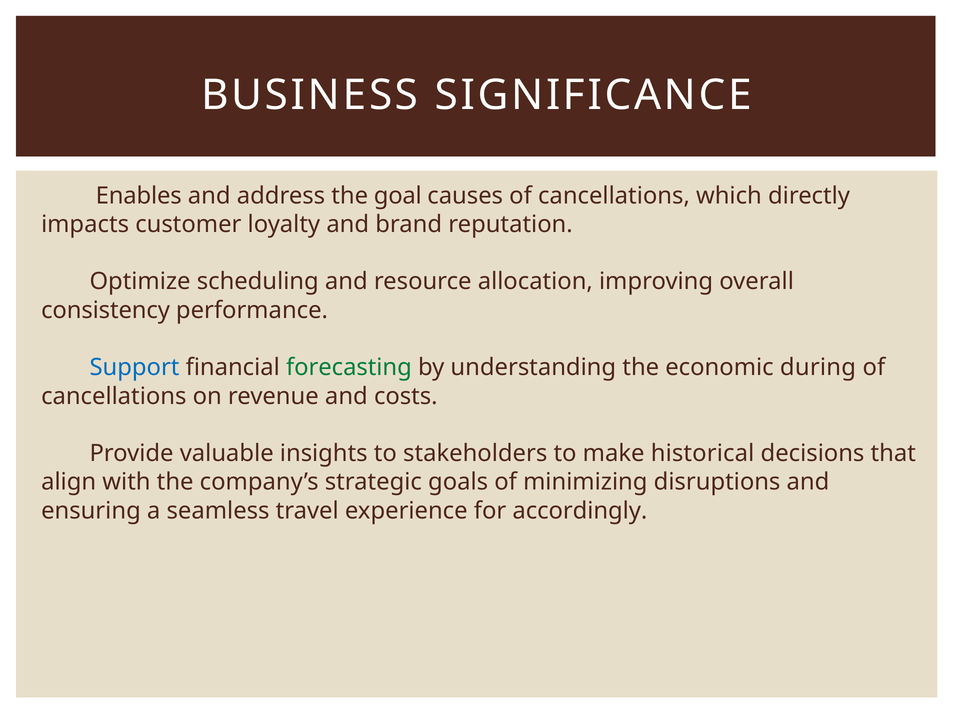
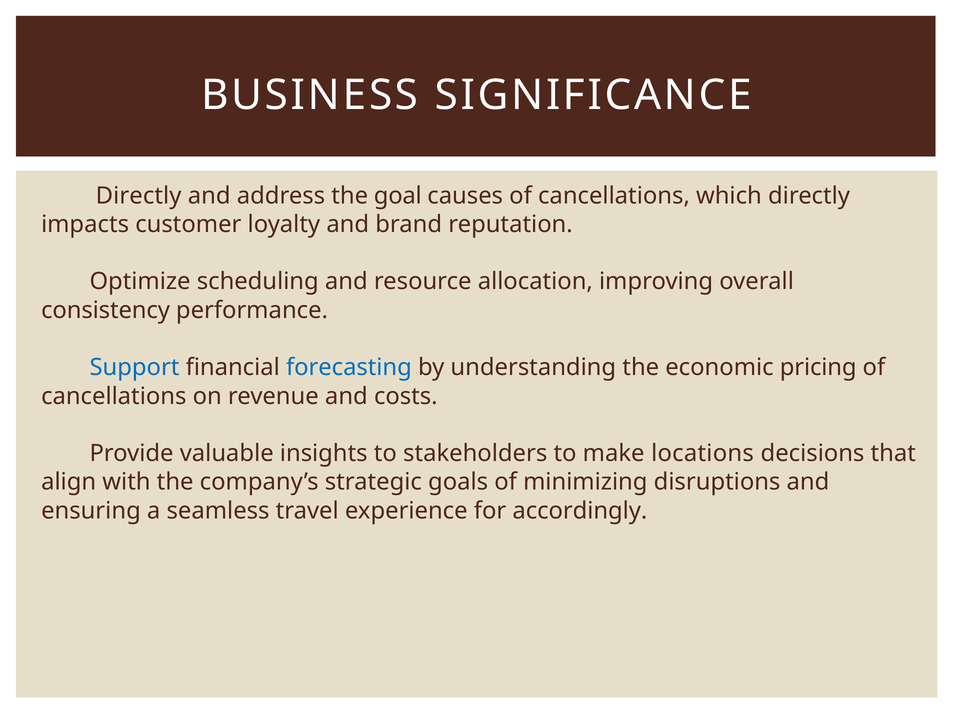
Enables at (139, 196): Enables -> Directly
forecasting colour: green -> blue
during: during -> pricing
historical: historical -> locations
